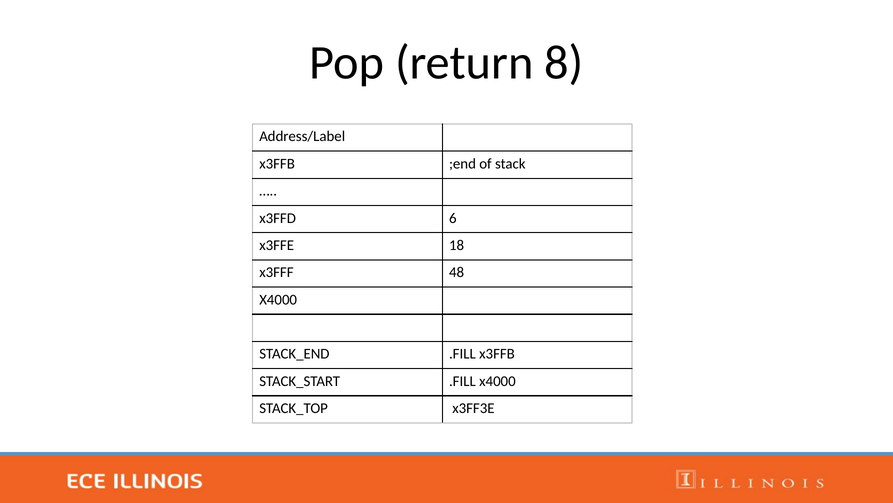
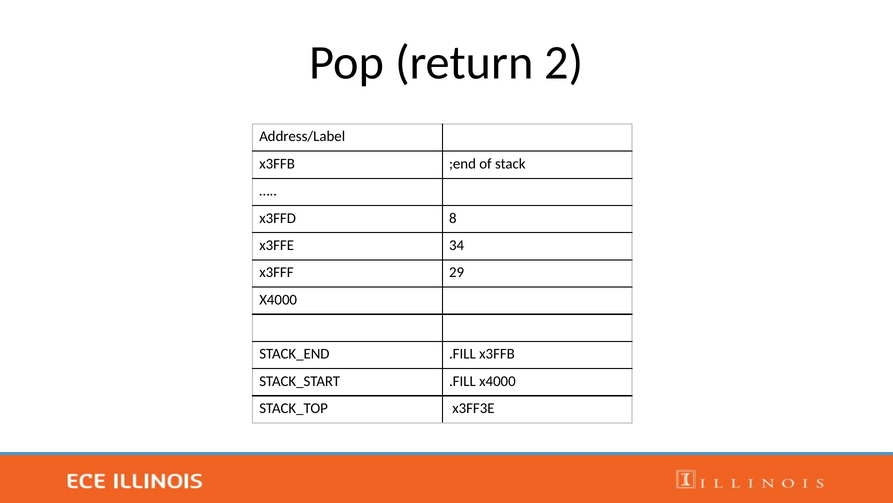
8: 8 -> 2
6: 6 -> 8
18: 18 -> 34
48: 48 -> 29
